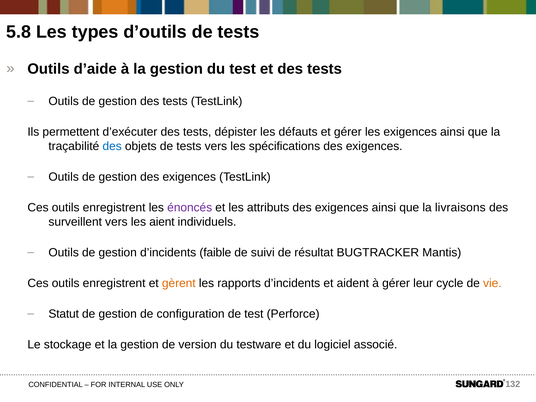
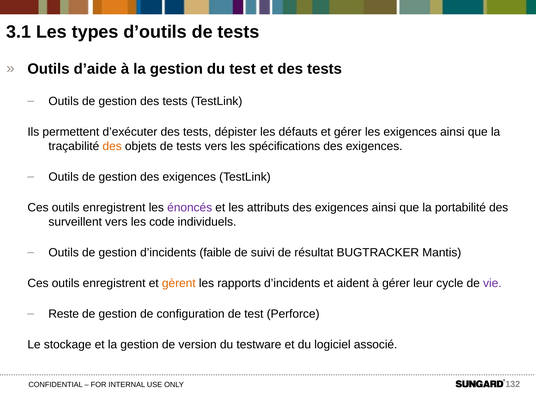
5.8: 5.8 -> 3.1
des at (112, 146) colour: blue -> orange
livraisons: livraisons -> portabilité
aient: aient -> code
vie colour: orange -> purple
Statut: Statut -> Reste
